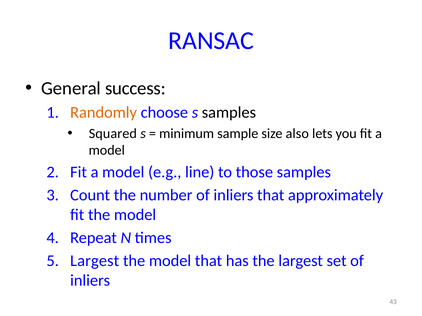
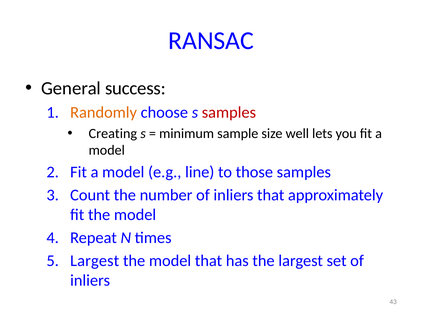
samples at (229, 113) colour: black -> red
Squared: Squared -> Creating
also: also -> well
